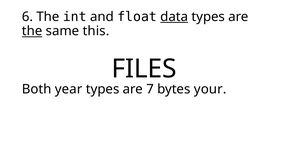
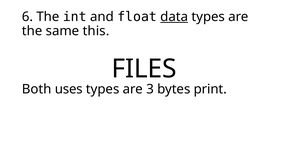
the at (32, 31) underline: present -> none
year: year -> uses
7: 7 -> 3
your: your -> print
